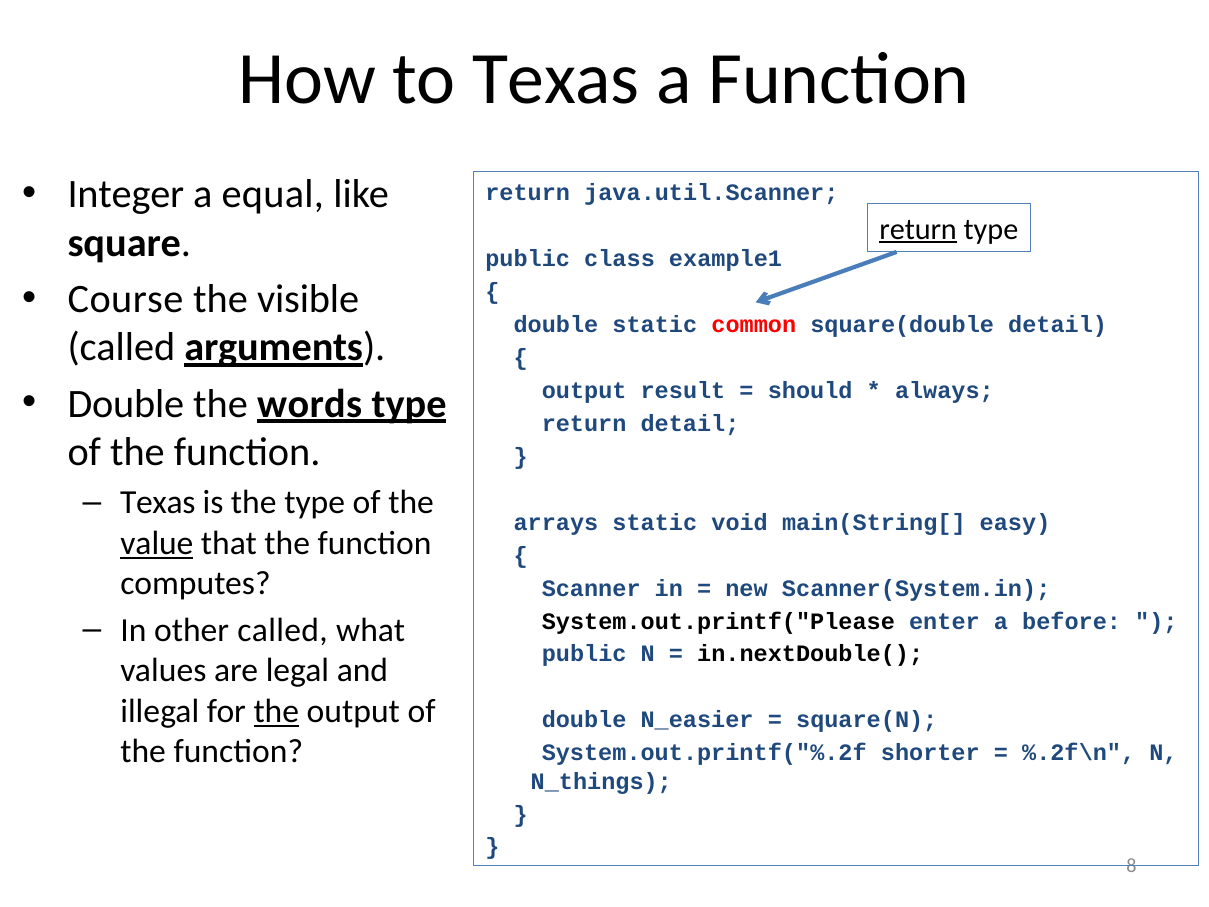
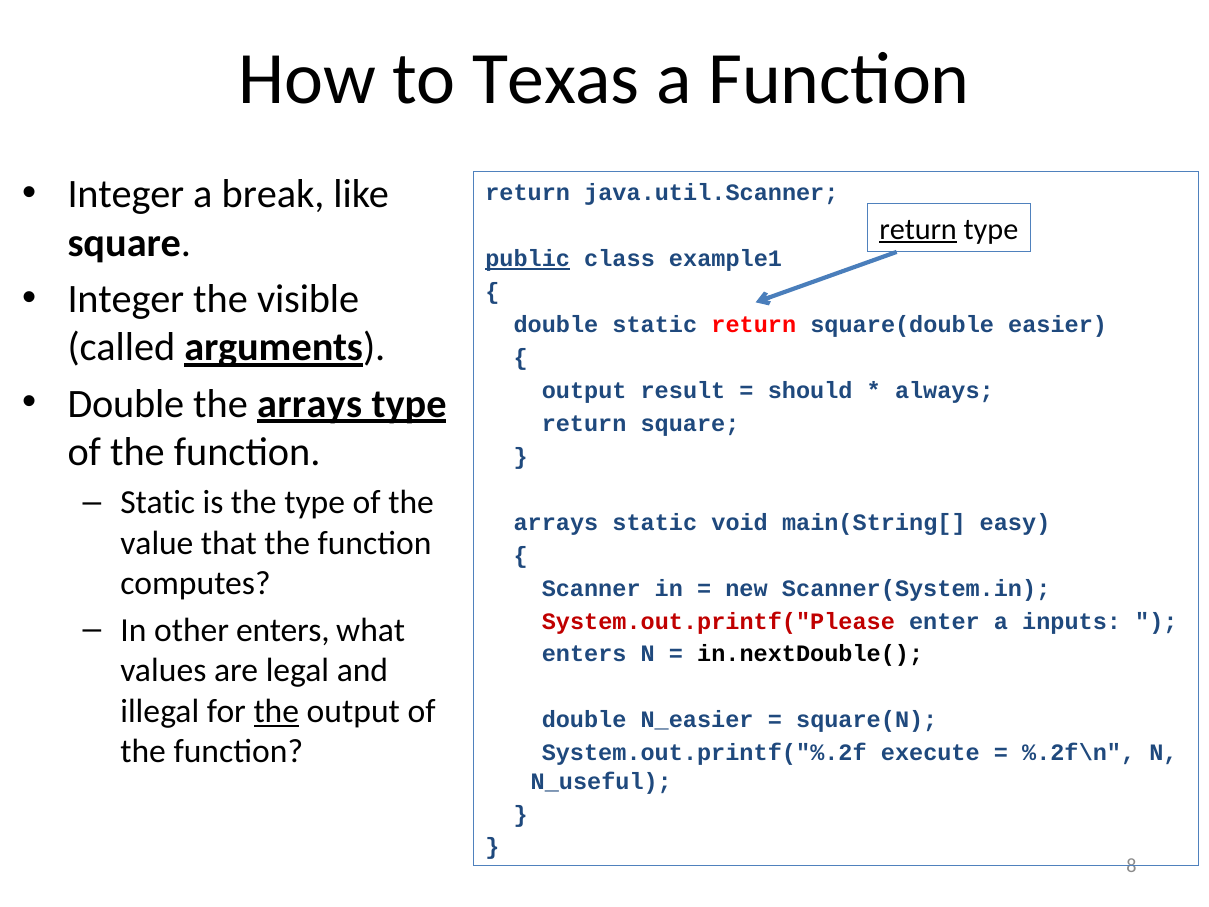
equal: equal -> break
public at (528, 259) underline: none -> present
Course at (126, 299): Course -> Integer
static common: common -> return
square(double detail: detail -> easier
the words: words -> arrays
return detail: detail -> square
Texas at (158, 503): Texas -> Static
value underline: present -> none
System.out.printf("Please colour: black -> red
before: before -> inputs
other called: called -> enters
public at (584, 654): public -> enters
shorter: shorter -> execute
N_things: N_things -> N_useful
